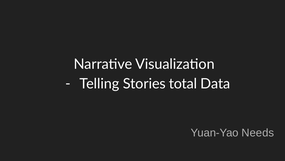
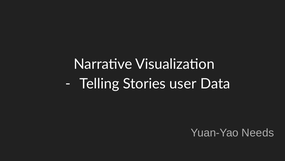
total: total -> user
